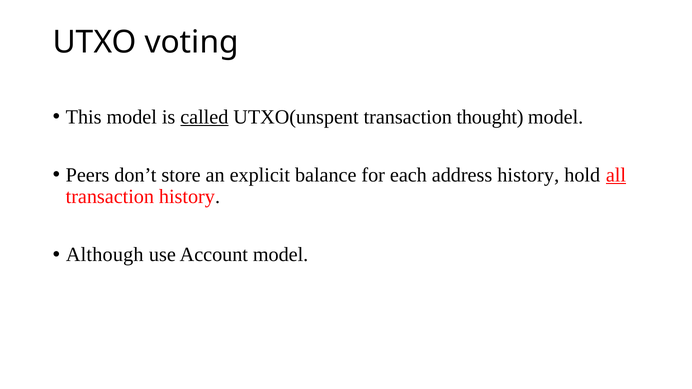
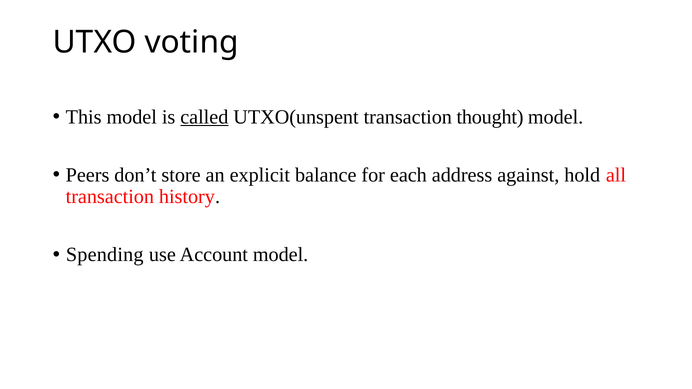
address history: history -> against
all underline: present -> none
Although: Although -> Spending
